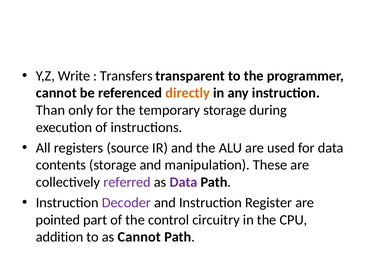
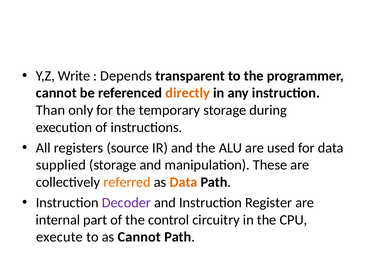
Transfers: Transfers -> Depends
contents: contents -> supplied
referred colour: purple -> orange
Data at (184, 182) colour: purple -> orange
pointed: pointed -> internal
addition: addition -> execute
